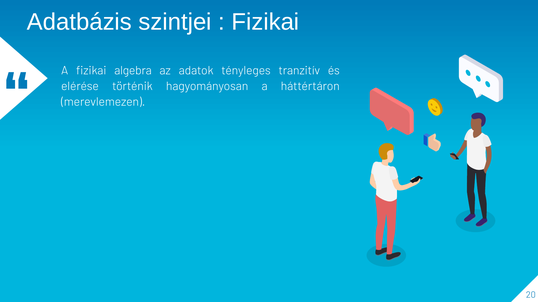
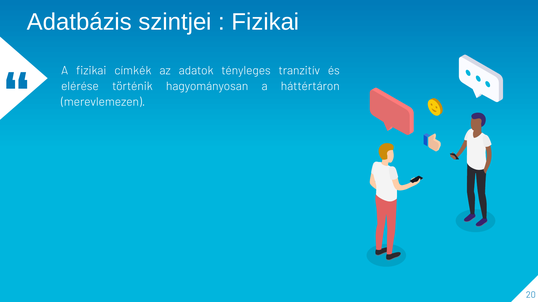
algebra: algebra -> címkék
